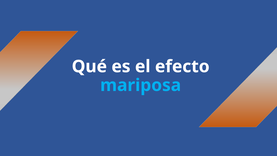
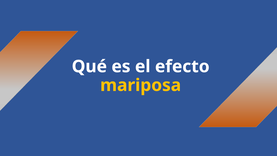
mariposa colour: light blue -> yellow
